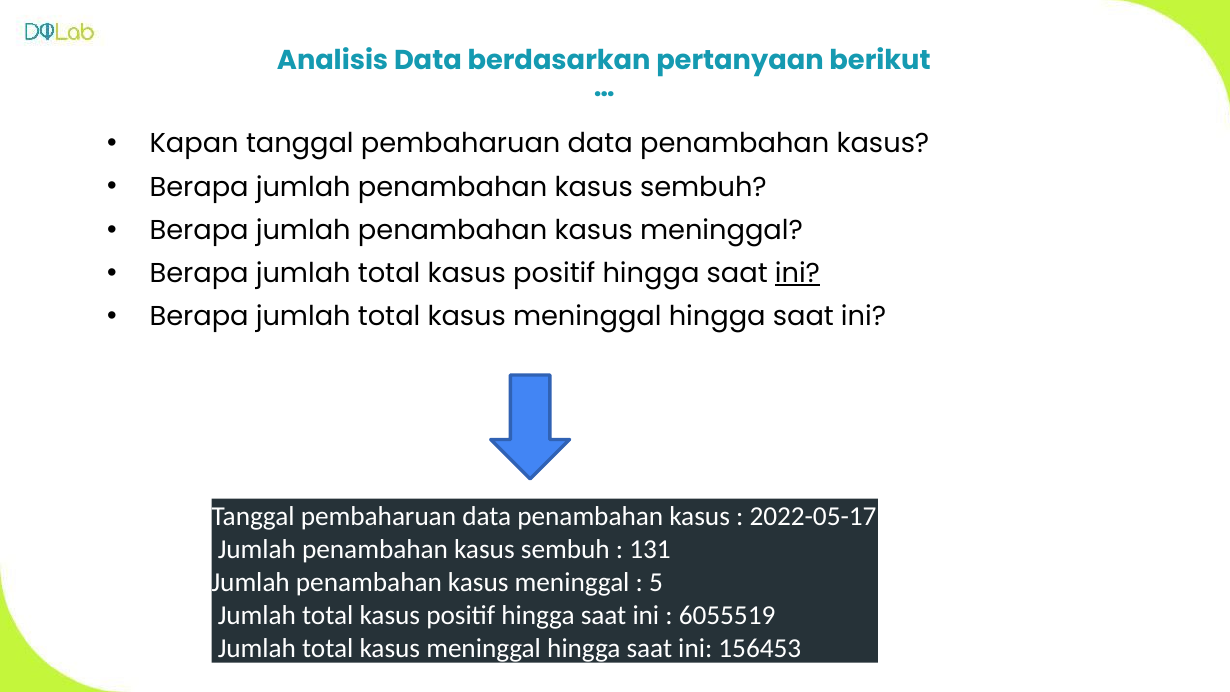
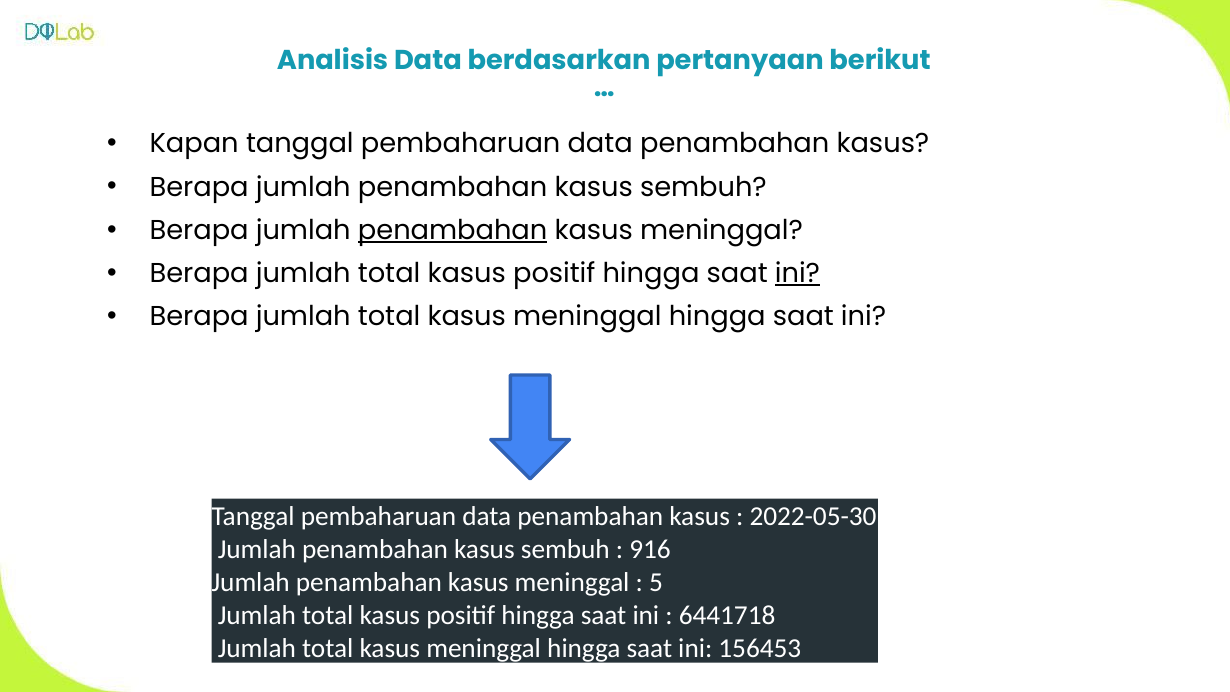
penambahan at (453, 230) underline: none -> present
2022-05-17: 2022-05-17 -> 2022-05-30
131: 131 -> 916
6055519: 6055519 -> 6441718
